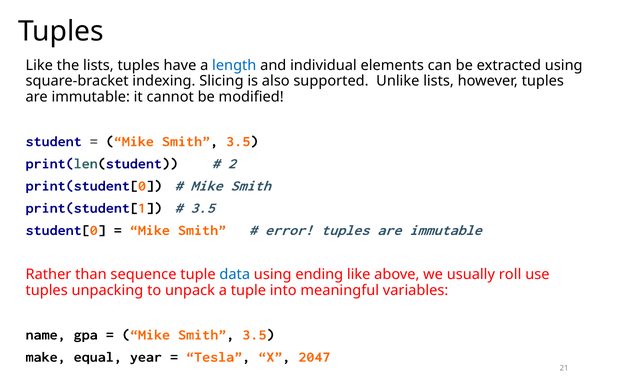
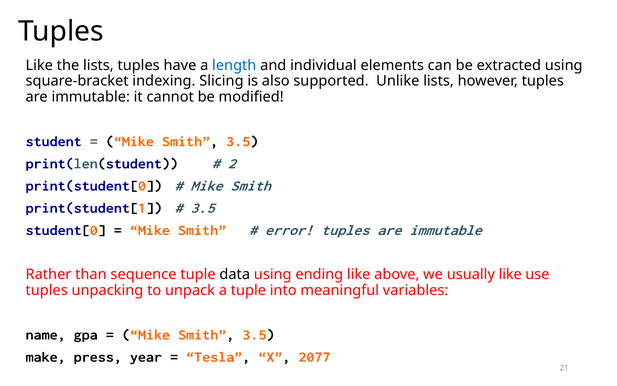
data colour: blue -> black
usually roll: roll -> like
equal: equal -> press
2047: 2047 -> 2077
